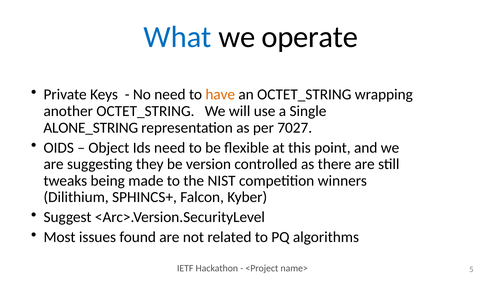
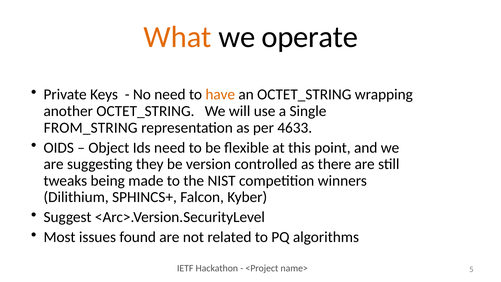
What colour: blue -> orange
ALONE_STRING: ALONE_STRING -> FROM_STRING
7027: 7027 -> 4633
